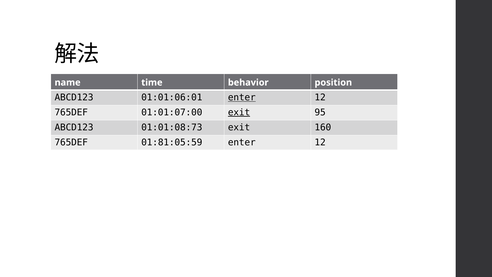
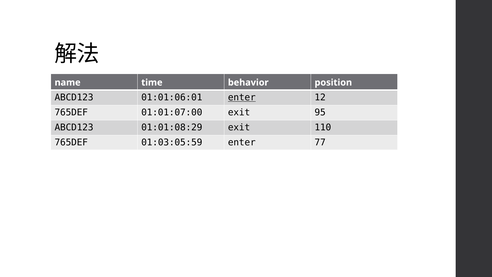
exit at (239, 112) underline: present -> none
01:01:08:73: 01:01:08:73 -> 01:01:08:29
160: 160 -> 110
01:81:05:59: 01:81:05:59 -> 01:03:05:59
12 at (320, 142): 12 -> 77
